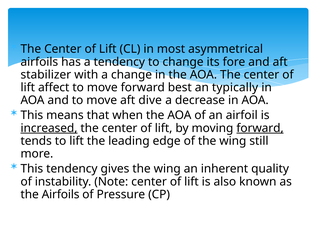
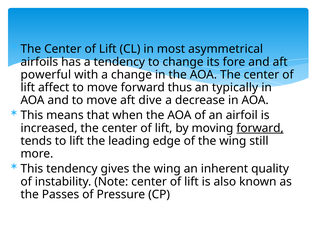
stabilizer: stabilizer -> powerful
best: best -> thus
increased underline: present -> none
the Airfoils: Airfoils -> Passes
